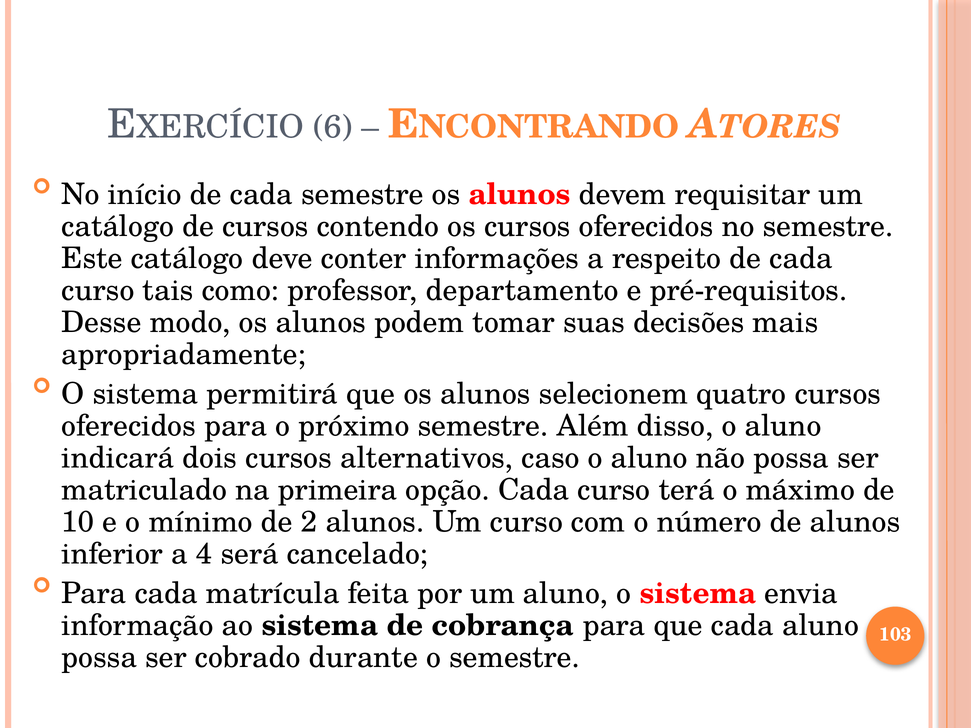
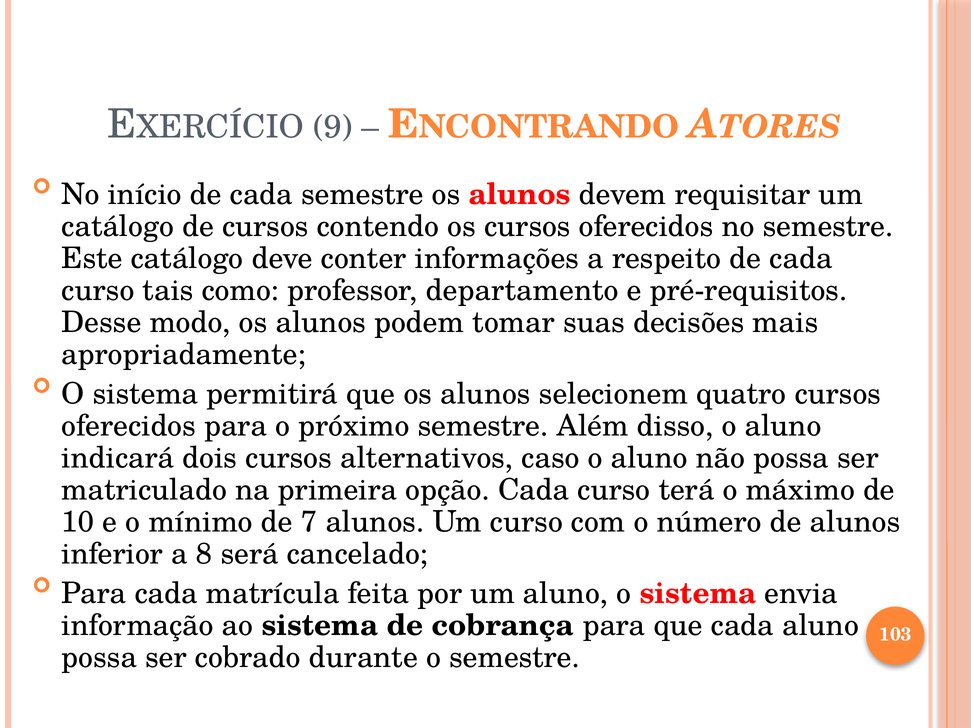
6: 6 -> 9
2: 2 -> 7
4: 4 -> 8
